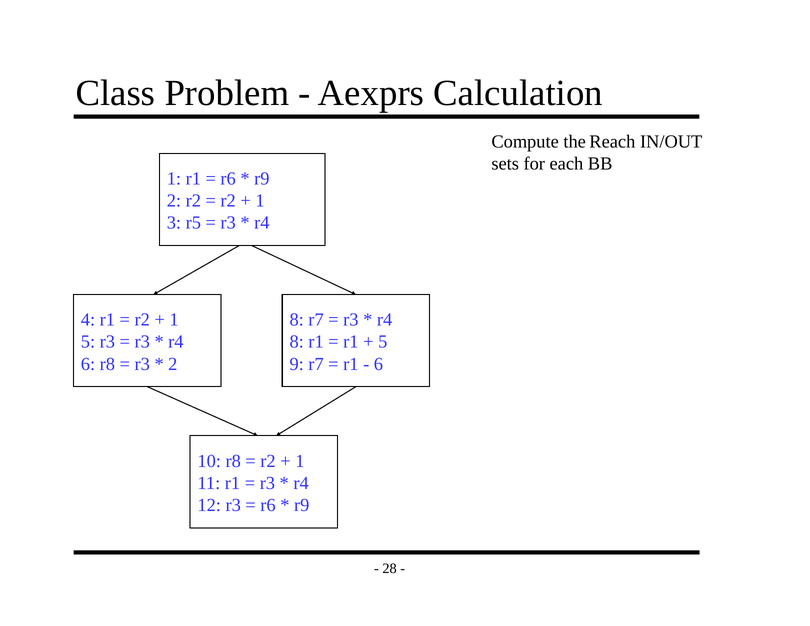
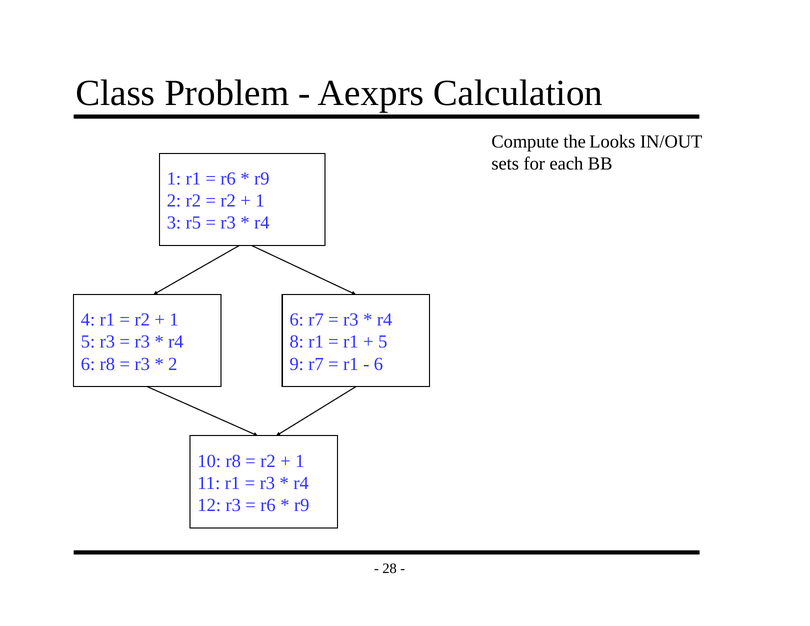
Reach: Reach -> Looks
8 at (297, 320): 8 -> 6
